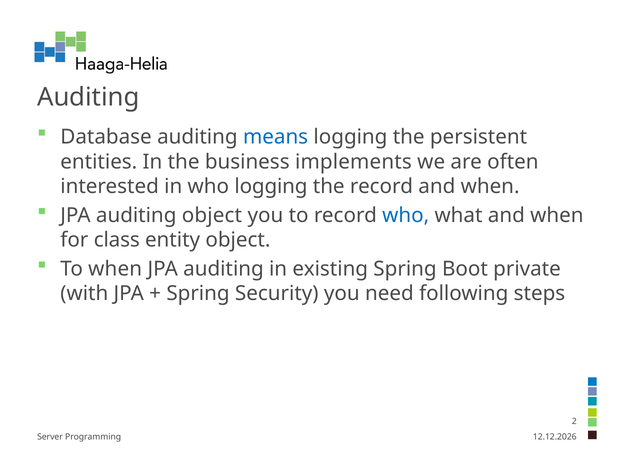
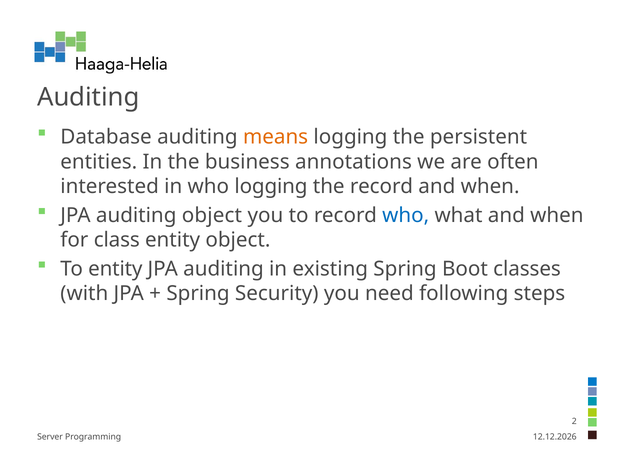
means colour: blue -> orange
implements: implements -> annotations
To when: when -> entity
private: private -> classes
